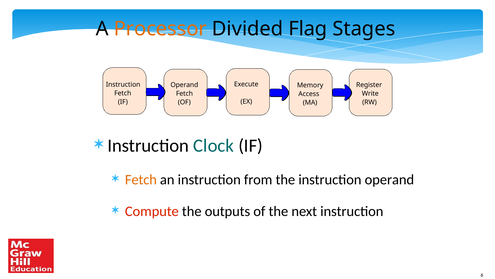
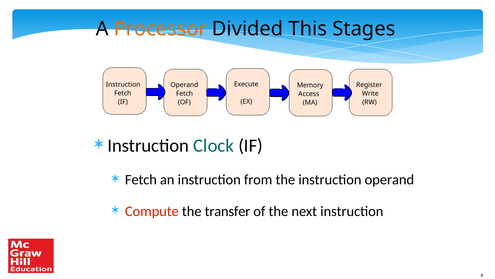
Flag: Flag -> This
Fetch at (141, 179) colour: orange -> black
outputs: outputs -> transfer
